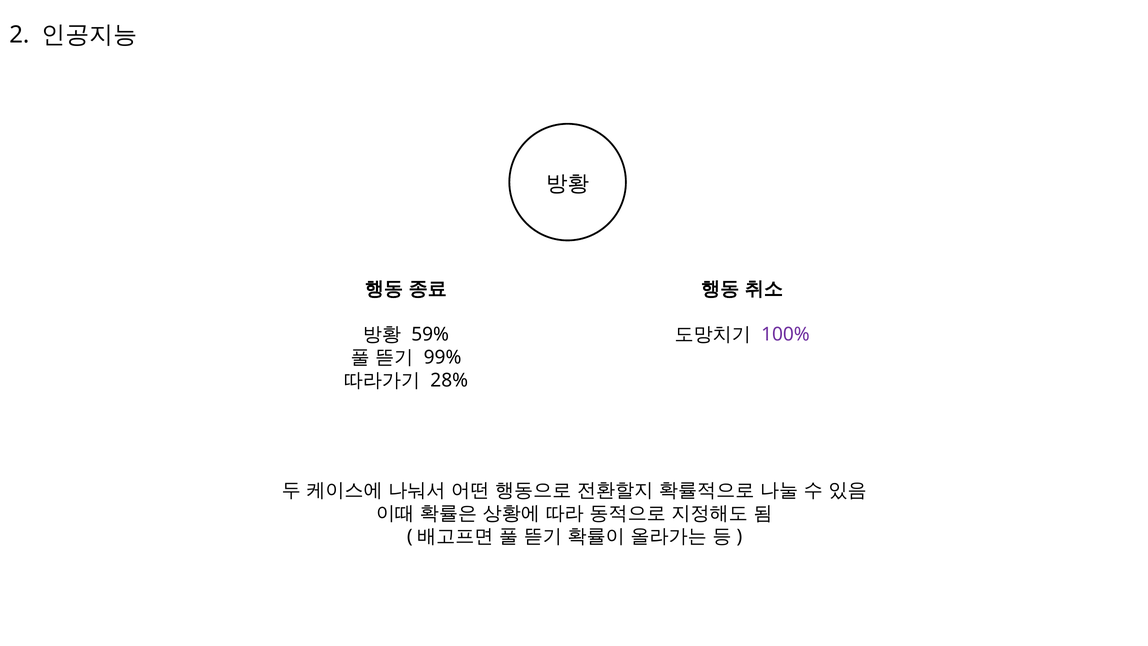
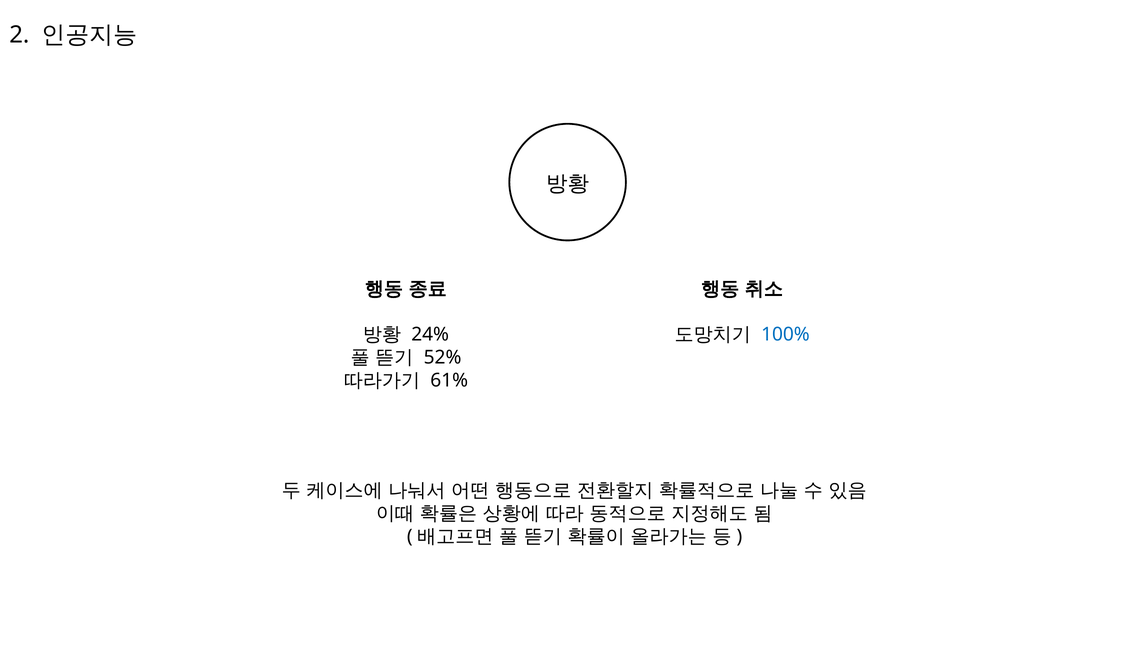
59%: 59% -> 24%
100% colour: purple -> blue
99%: 99% -> 52%
28%: 28% -> 61%
